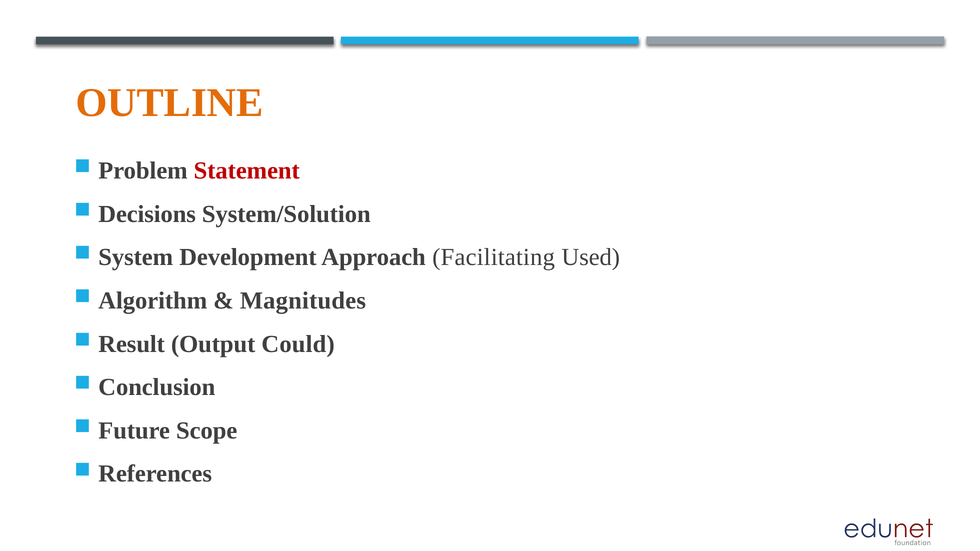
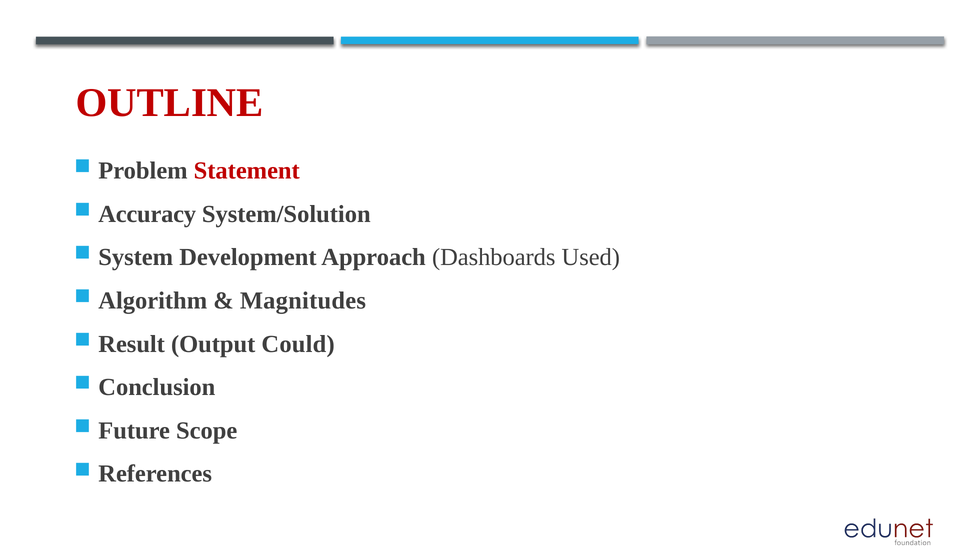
OUTLINE colour: orange -> red
Decisions: Decisions -> Accuracy
Facilitating: Facilitating -> Dashboards
